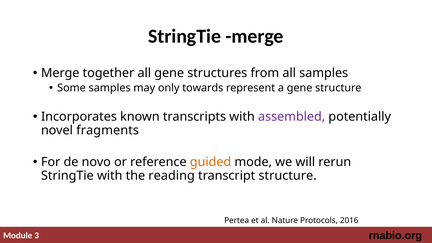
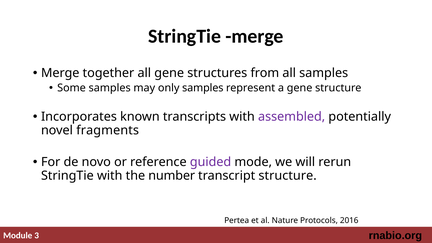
only towards: towards -> samples
guided colour: orange -> purple
reading: reading -> number
